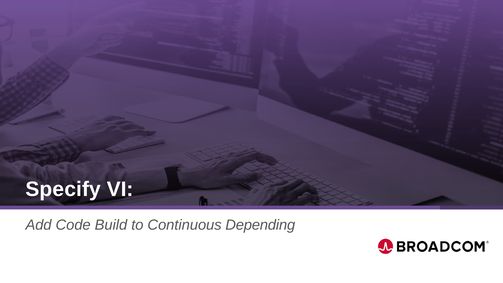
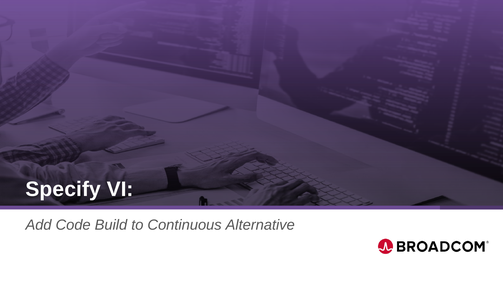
Depending: Depending -> Alternative
